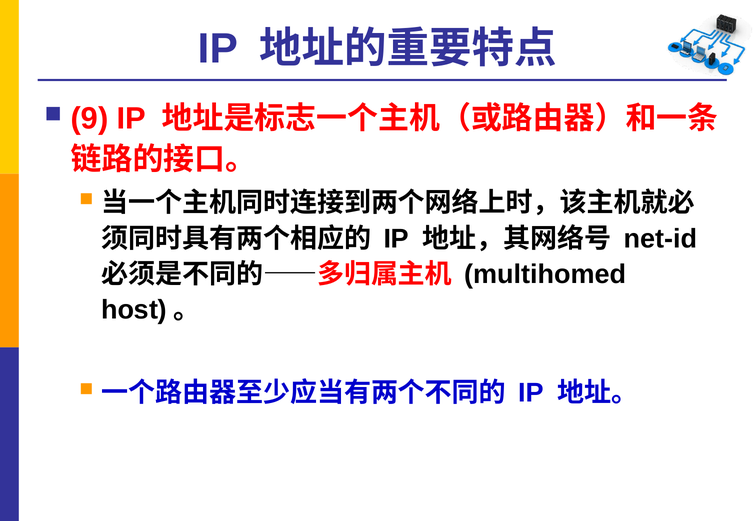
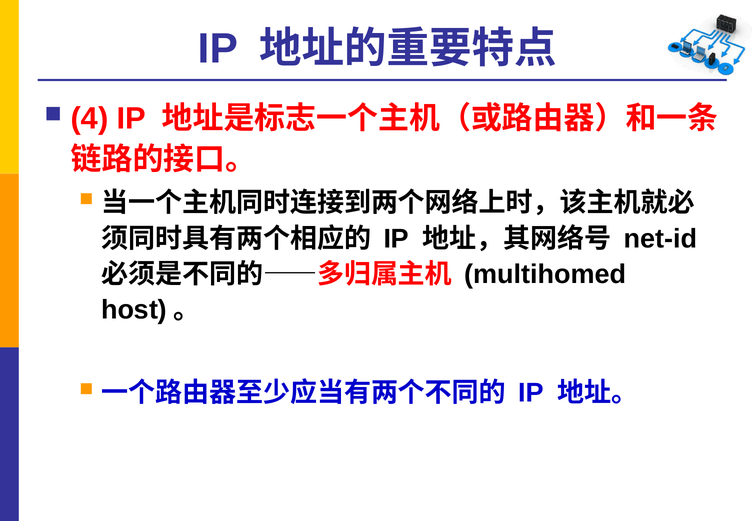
9: 9 -> 4
